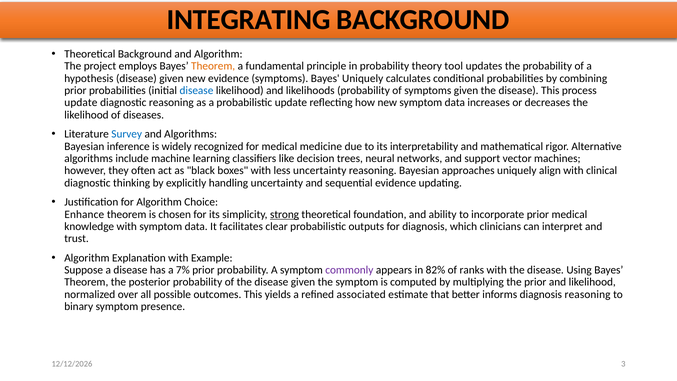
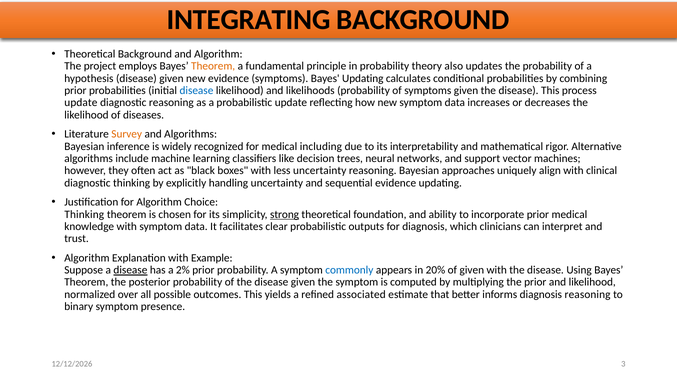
tool: tool -> also
Bayes Uniquely: Uniquely -> Updating
Survey colour: blue -> orange
medicine: medicine -> including
Enhance at (84, 214): Enhance -> Thinking
disease at (130, 270) underline: none -> present
7%: 7% -> 2%
commonly colour: purple -> blue
82%: 82% -> 20%
of ranks: ranks -> given
